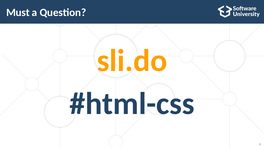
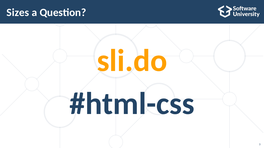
Must: Must -> Sizes
